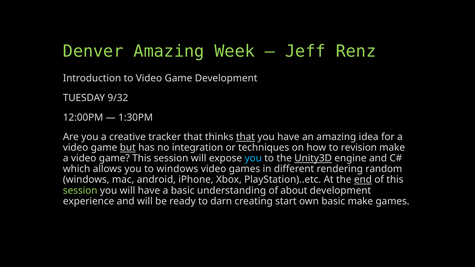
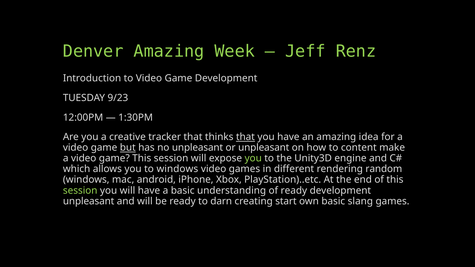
9/32: 9/32 -> 9/23
no integration: integration -> unpleasant
or techniques: techniques -> unpleasant
revision: revision -> content
you at (253, 158) colour: light blue -> light green
Unity3D underline: present -> none
end underline: present -> none
of about: about -> ready
experience at (89, 201): experience -> unpleasant
basic make: make -> slang
